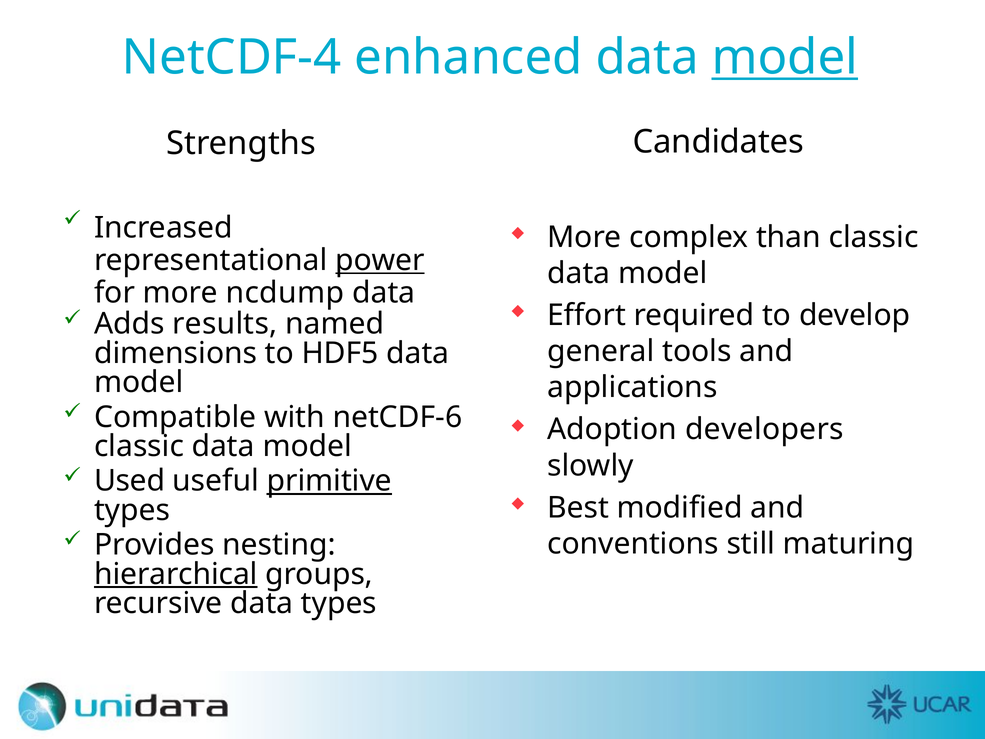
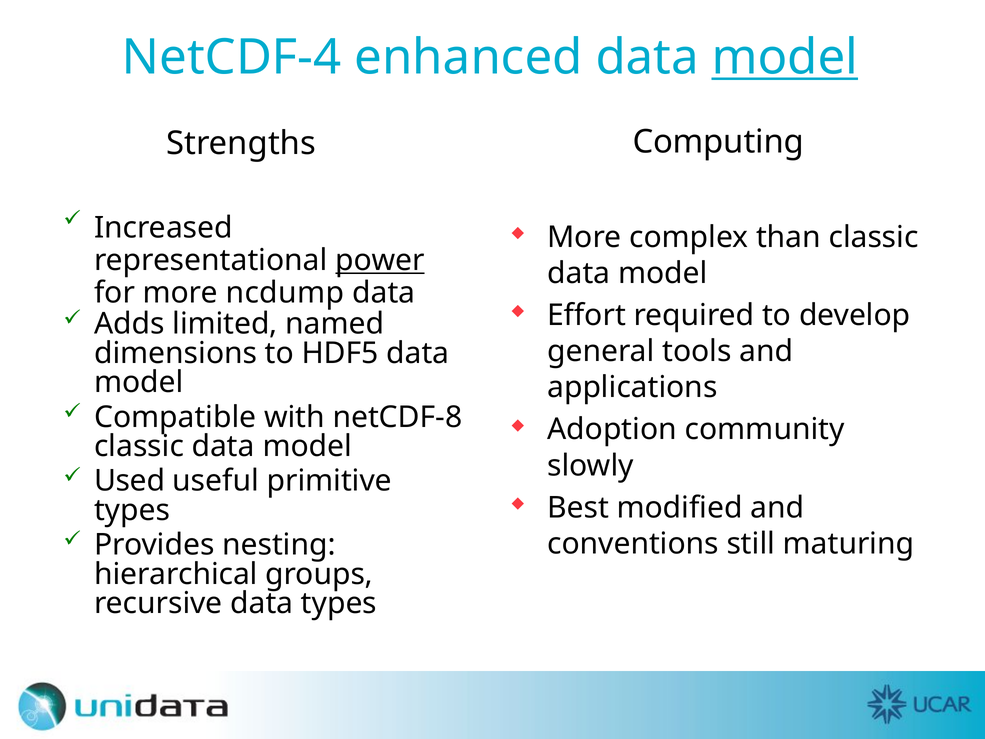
Candidates: Candidates -> Computing
results: results -> limited
netCDF-6: netCDF-6 -> netCDF-8
developers: developers -> community
primitive underline: present -> none
hierarchical underline: present -> none
